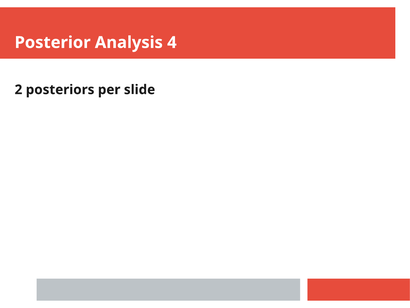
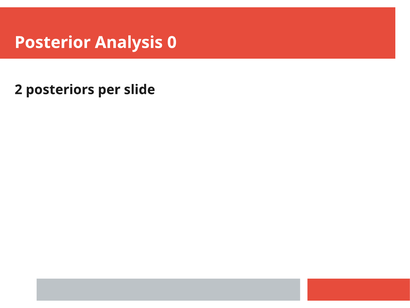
4: 4 -> 0
